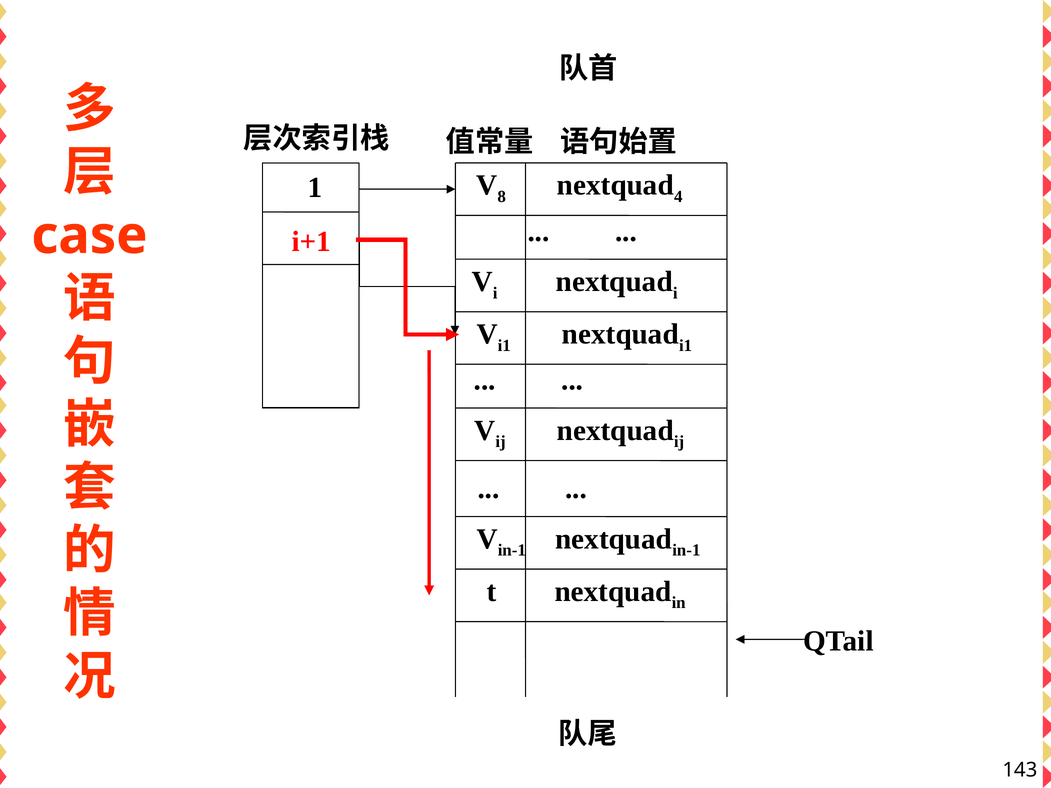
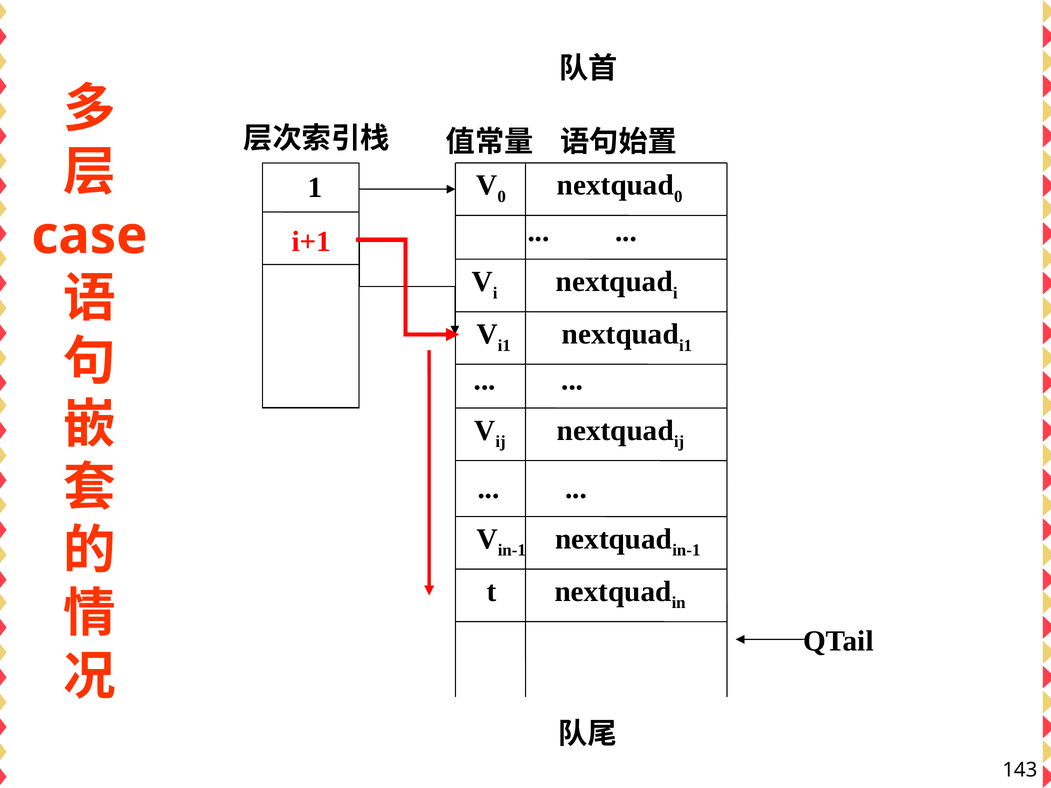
8 at (502, 197): 8 -> 0
4 at (678, 197): 4 -> 0
